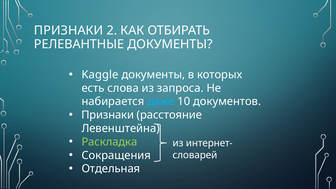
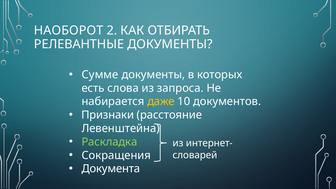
ПРИЗНАКИ at (69, 31): ПРИЗНАКИ -> НАОБОРОТ
Kaggle: Kaggle -> Сумме
даже colour: light blue -> yellow
Отдельная: Отдельная -> Документа
